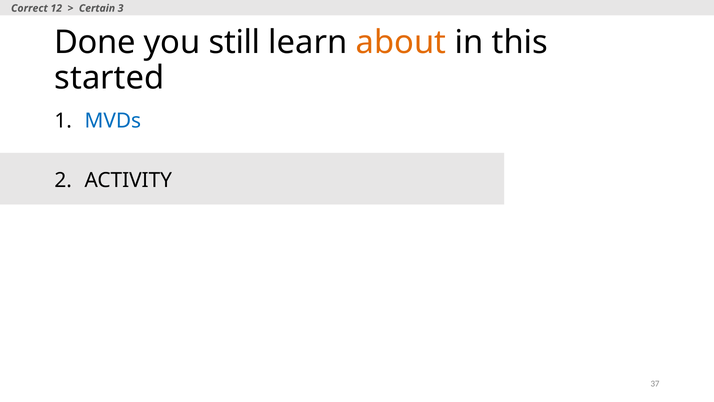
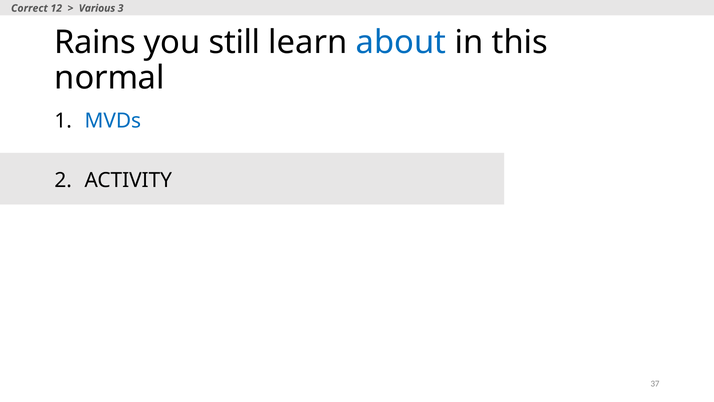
Certain: Certain -> Various
Done: Done -> Rains
about colour: orange -> blue
started: started -> normal
